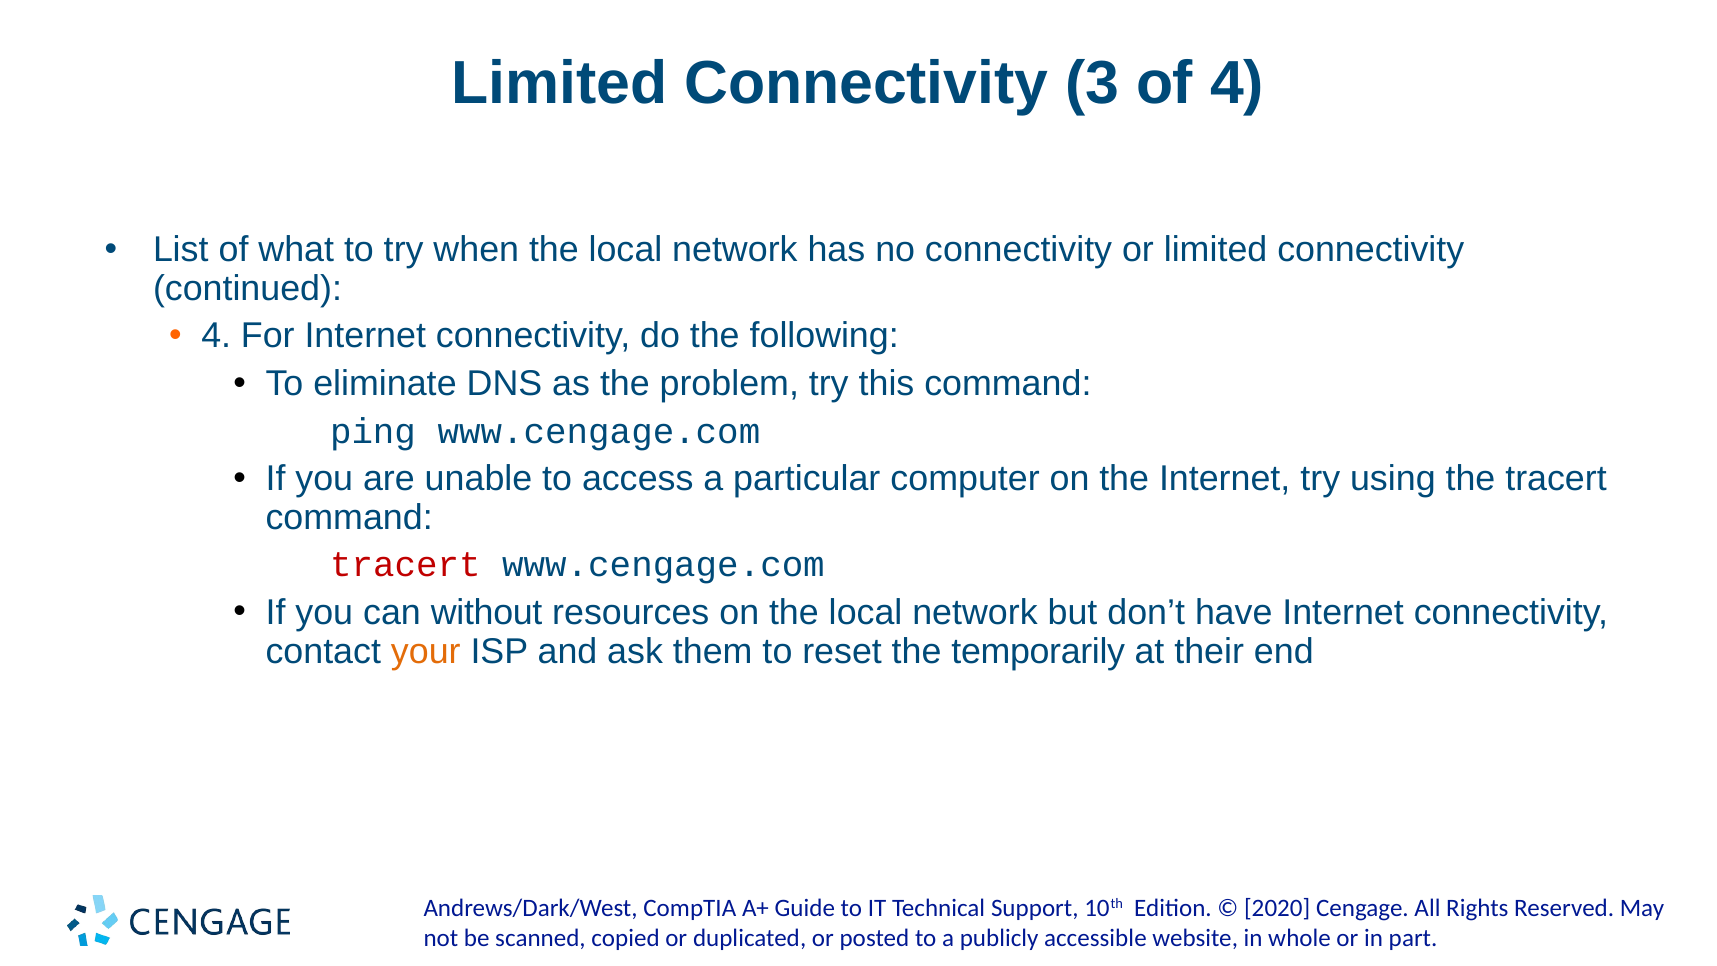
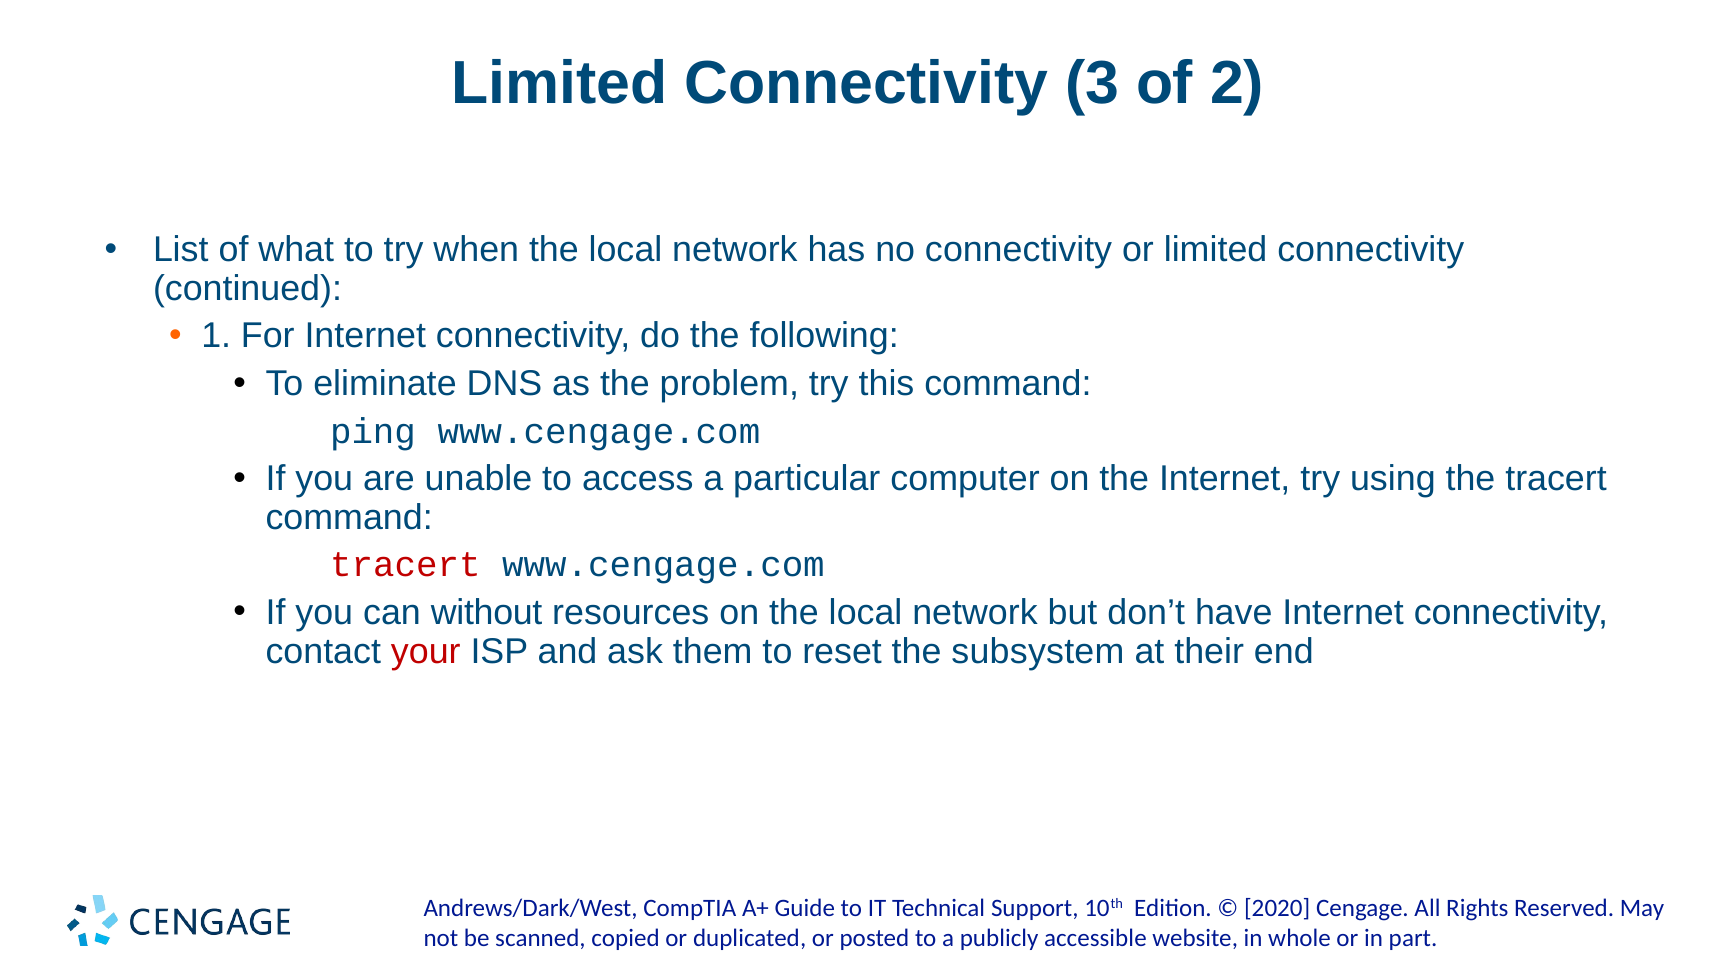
of 4: 4 -> 2
4 at (216, 336): 4 -> 1
your colour: orange -> red
temporarily: temporarily -> subsystem
